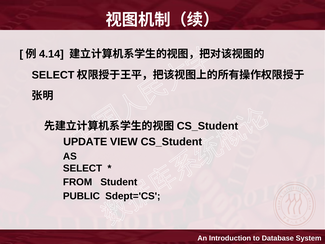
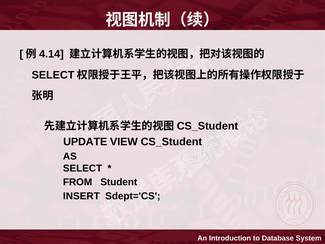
PUBLIC: PUBLIC -> INSERT
